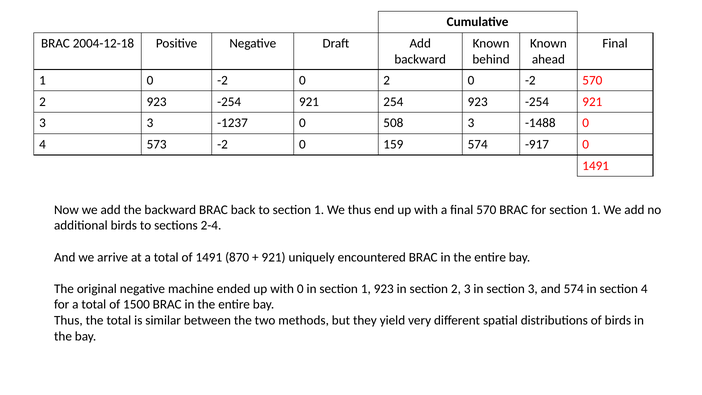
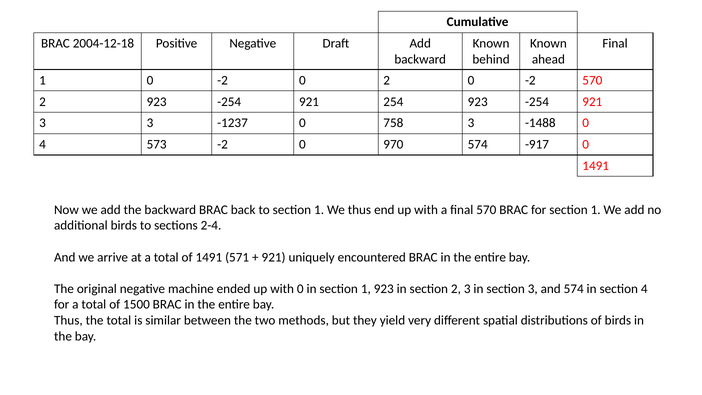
508: 508 -> 758
159: 159 -> 970
870: 870 -> 571
